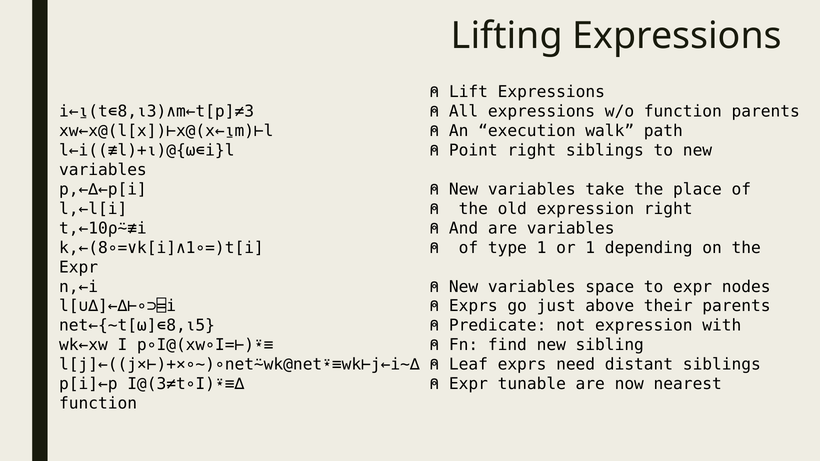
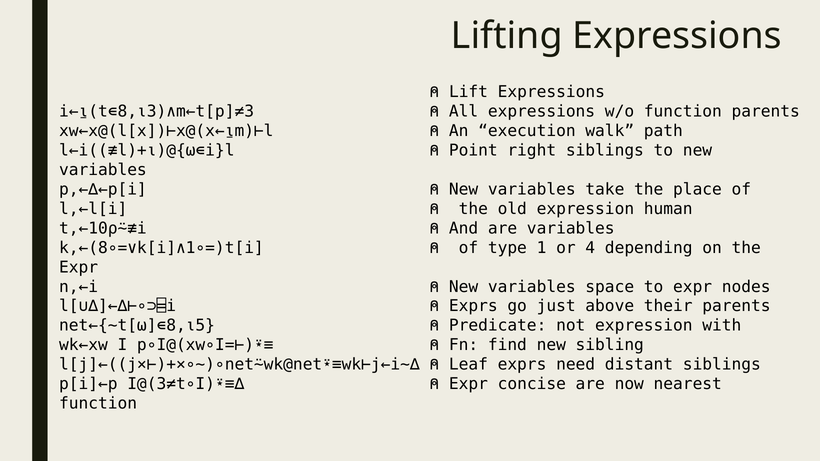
expression right: right -> human
or 1: 1 -> 4
tunable: tunable -> concise
